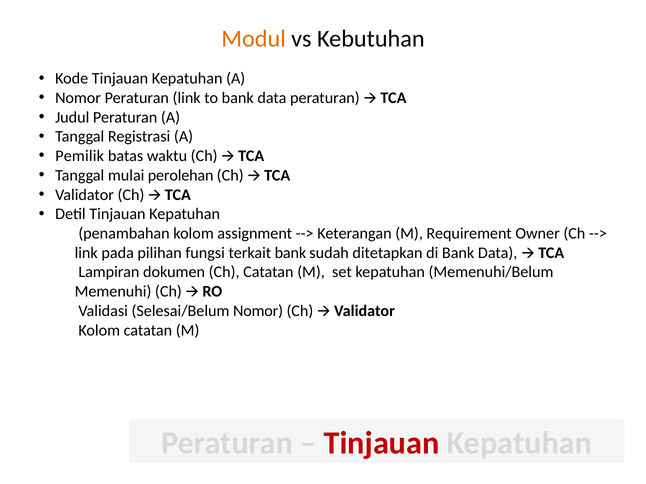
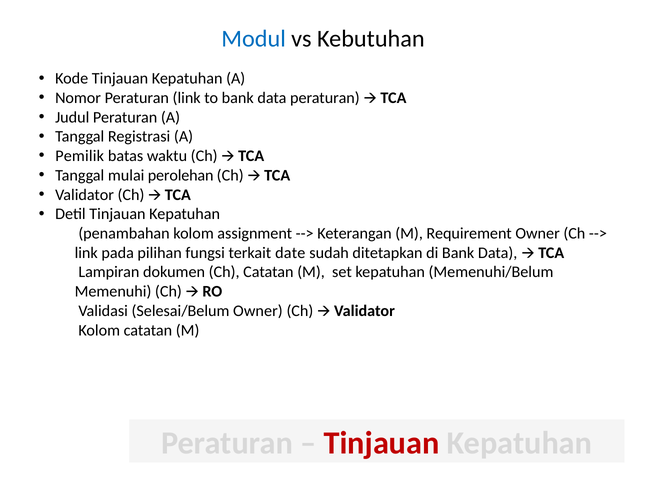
Modul colour: orange -> blue
terkait bank: bank -> date
Selesai/Belum Nomor: Nomor -> Owner
